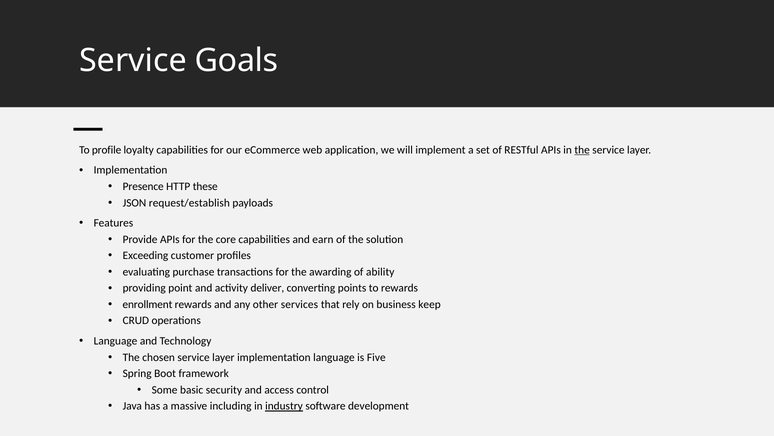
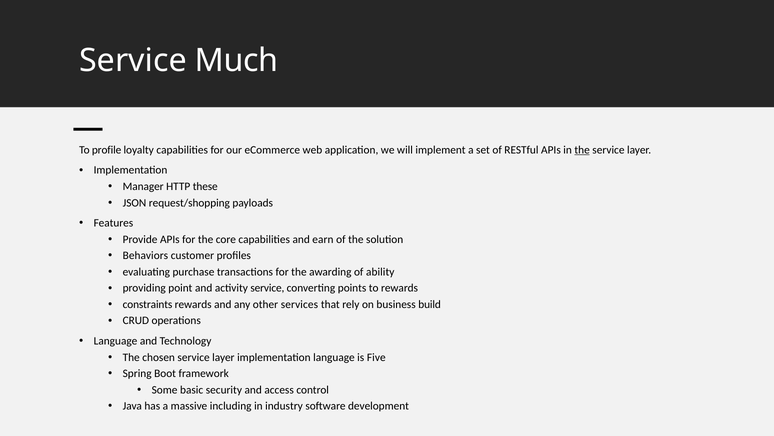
Goals: Goals -> Much
Presence: Presence -> Manager
request/establish: request/establish -> request/shopping
Exceeding: Exceeding -> Behaviors
activity deliver: deliver -> service
enrollment: enrollment -> constraints
keep: keep -> build
industry underline: present -> none
